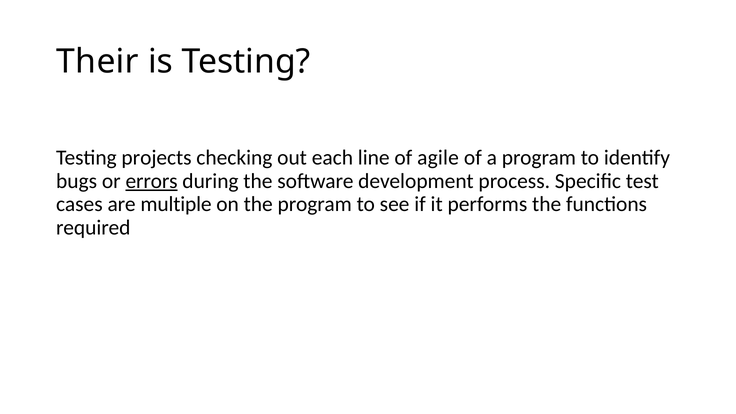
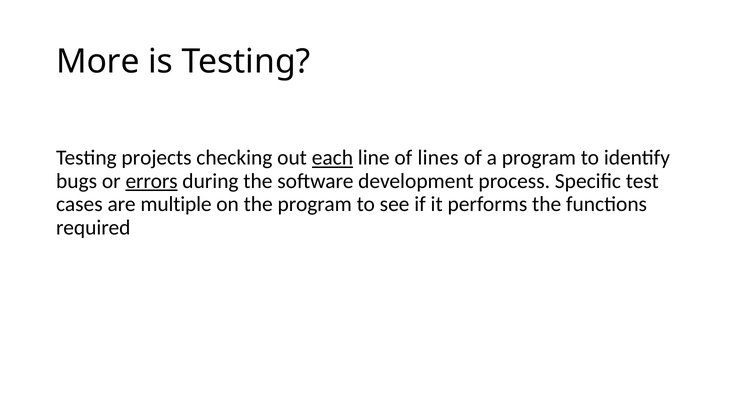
Their: Their -> More
each underline: none -> present
agile: agile -> lines
